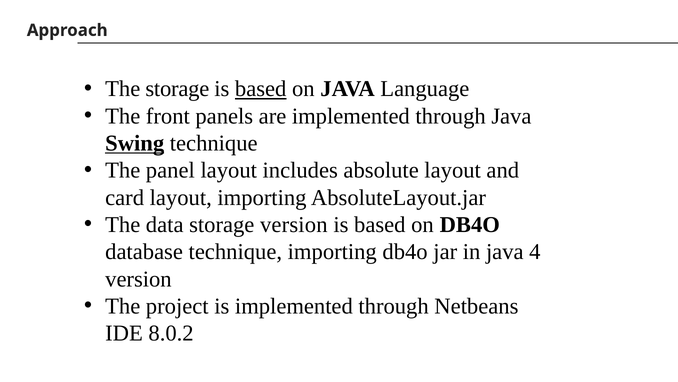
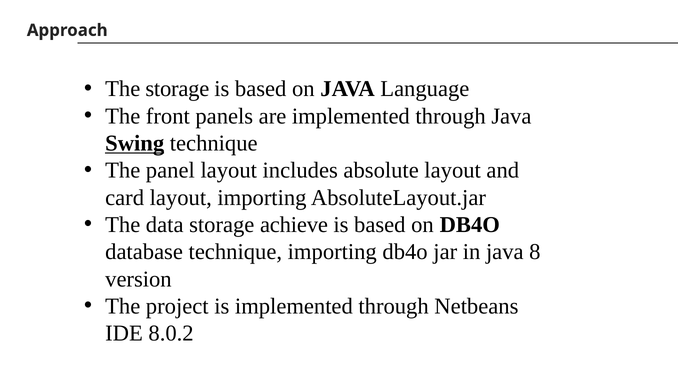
based at (261, 89) underline: present -> none
storage version: version -> achieve
4: 4 -> 8
